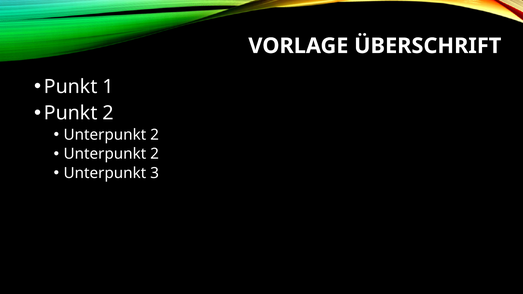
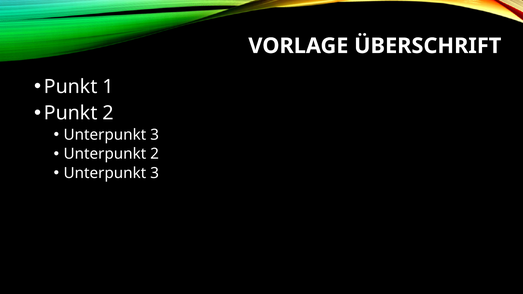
2 at (155, 135): 2 -> 3
